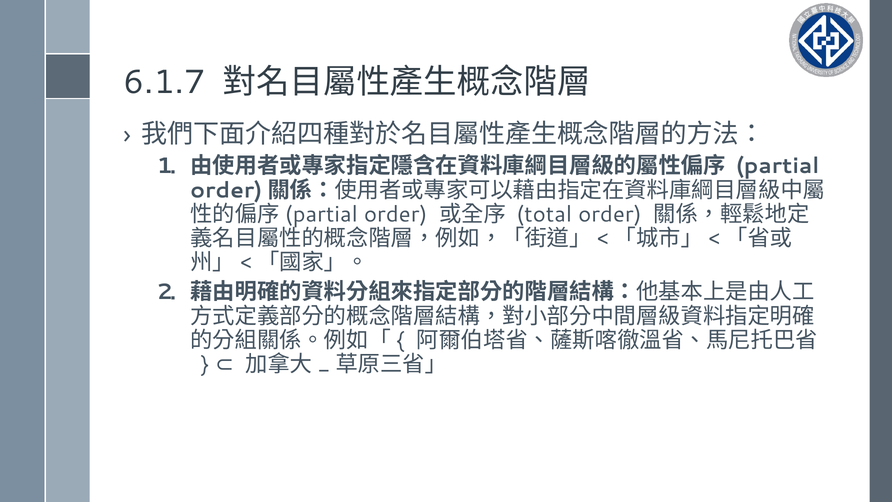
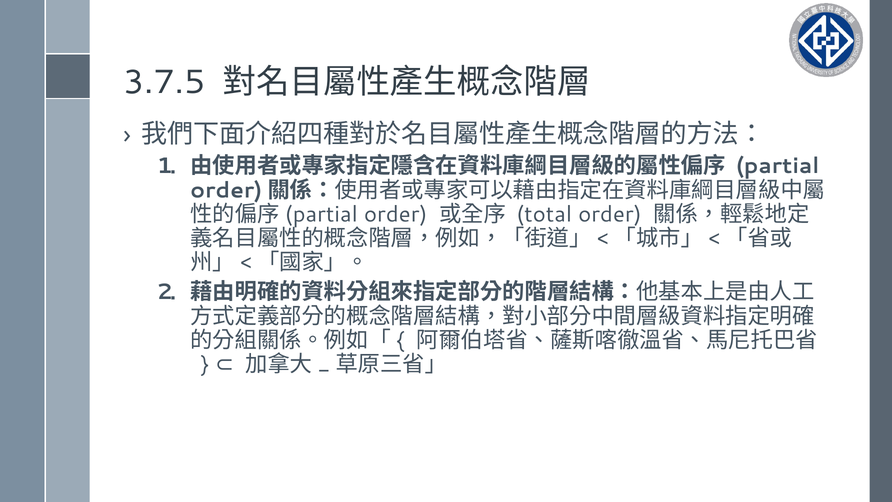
6.1.7: 6.1.7 -> 3.7.5
